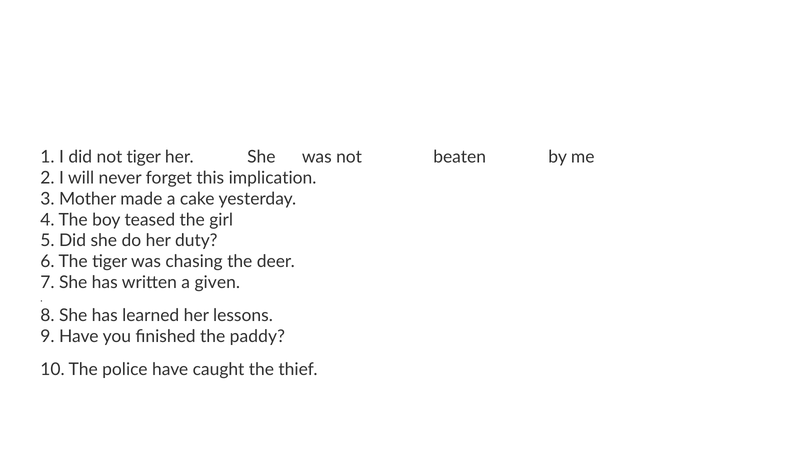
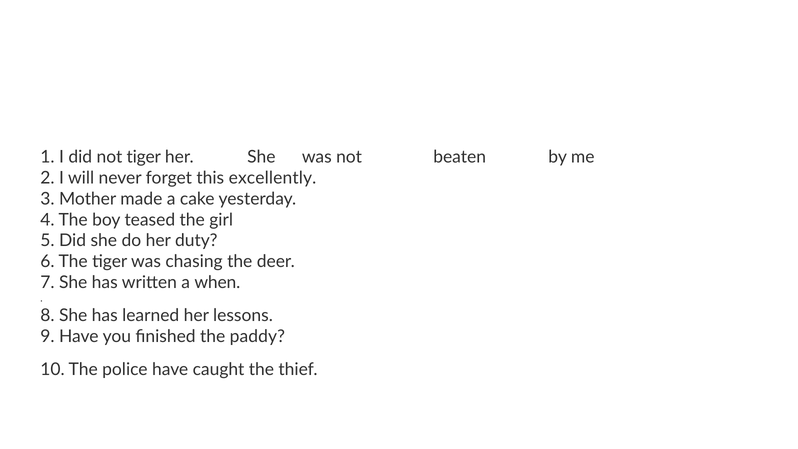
implication: implication -> excellently
given: given -> when
